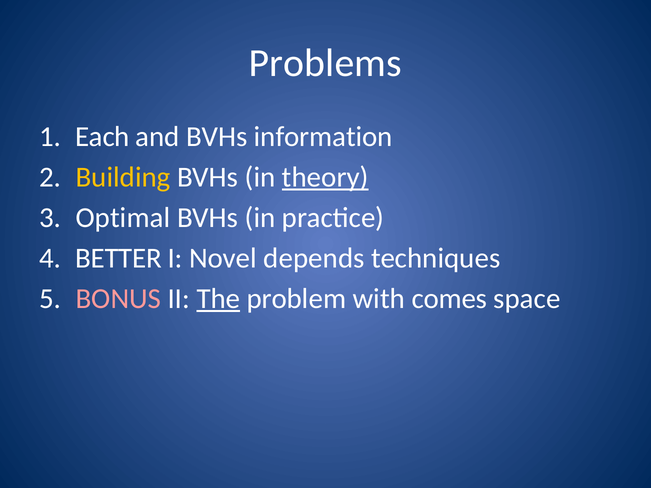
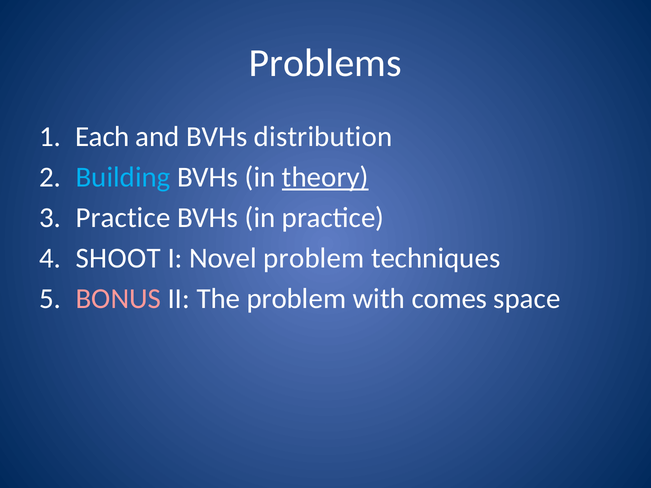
information: information -> distribution
Building colour: yellow -> light blue
Optimal at (123, 218): Optimal -> Practice
BETTER: BETTER -> SHOOT
Novel depends: depends -> problem
The underline: present -> none
